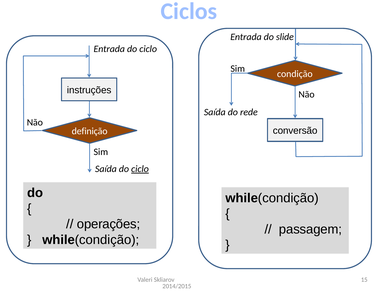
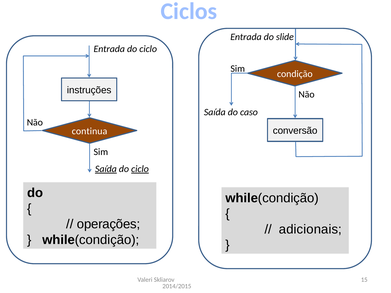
rede: rede -> caso
definição: definição -> continua
Saída at (106, 169) underline: none -> present
passagem: passagem -> adicionais
